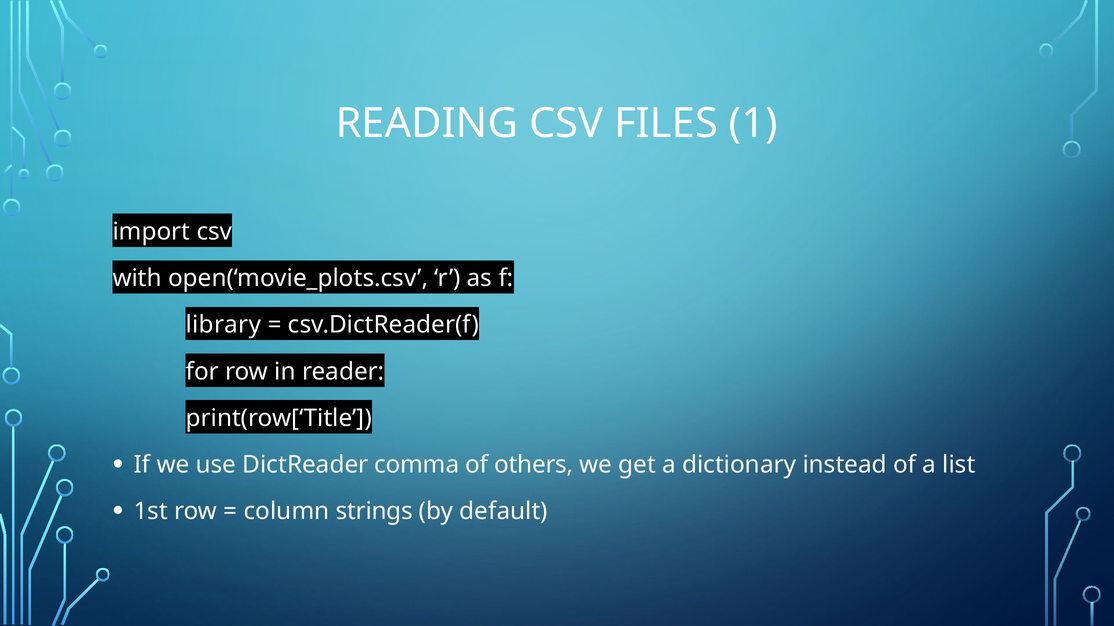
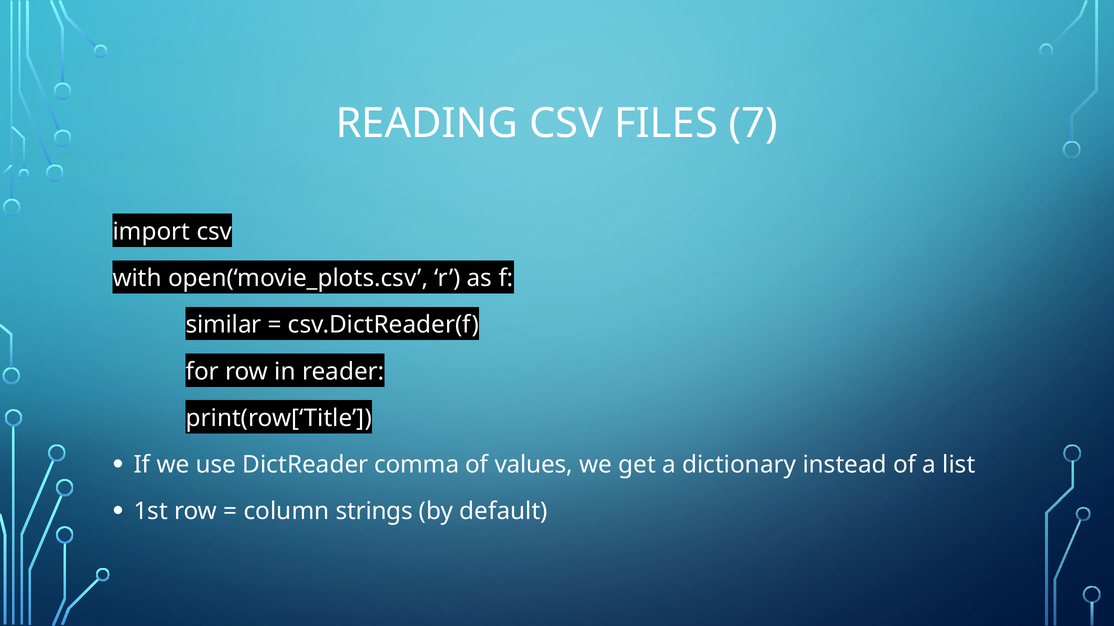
1: 1 -> 7
library: library -> similar
others: others -> values
